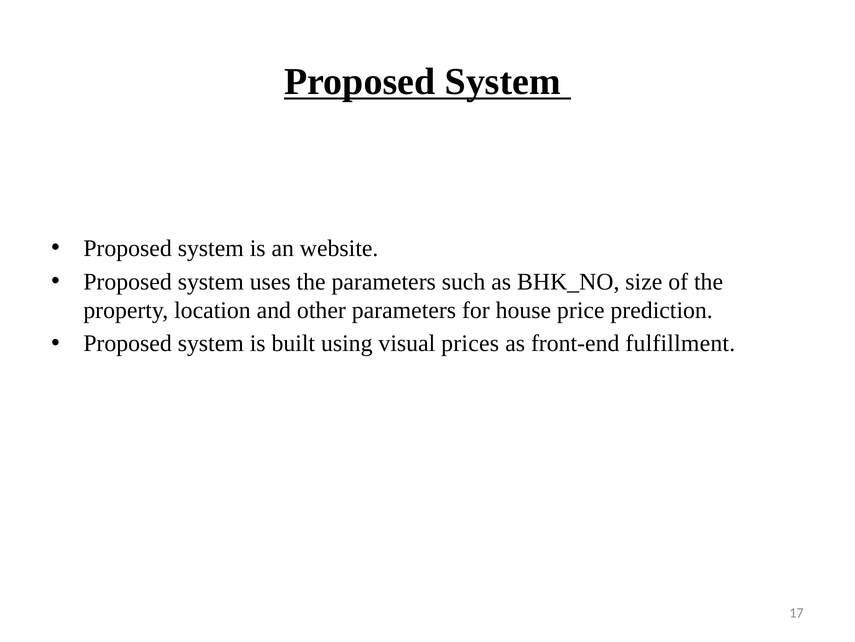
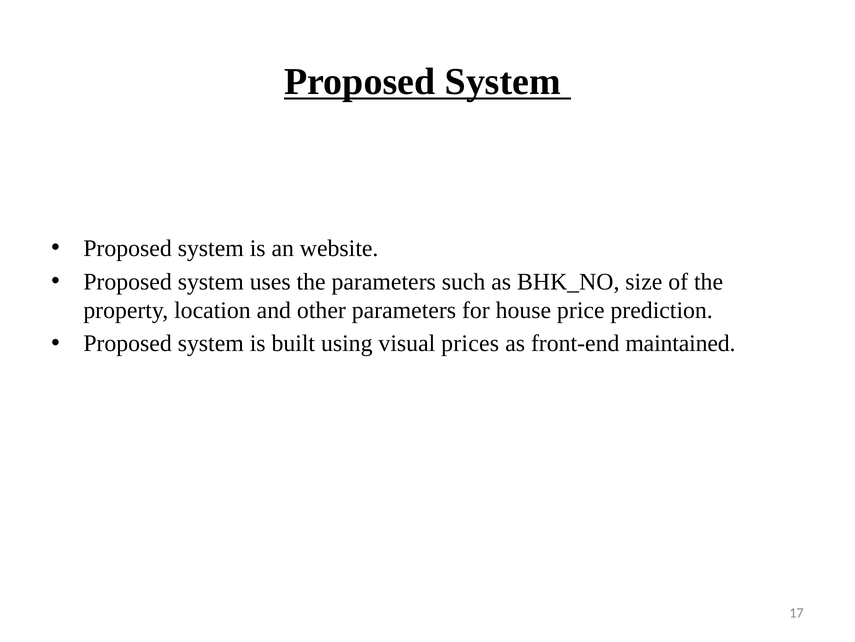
fulfillment: fulfillment -> maintained
